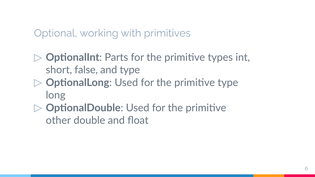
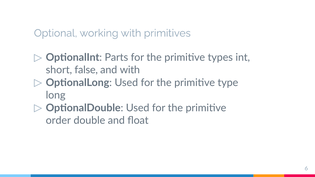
and type: type -> with
other: other -> order
